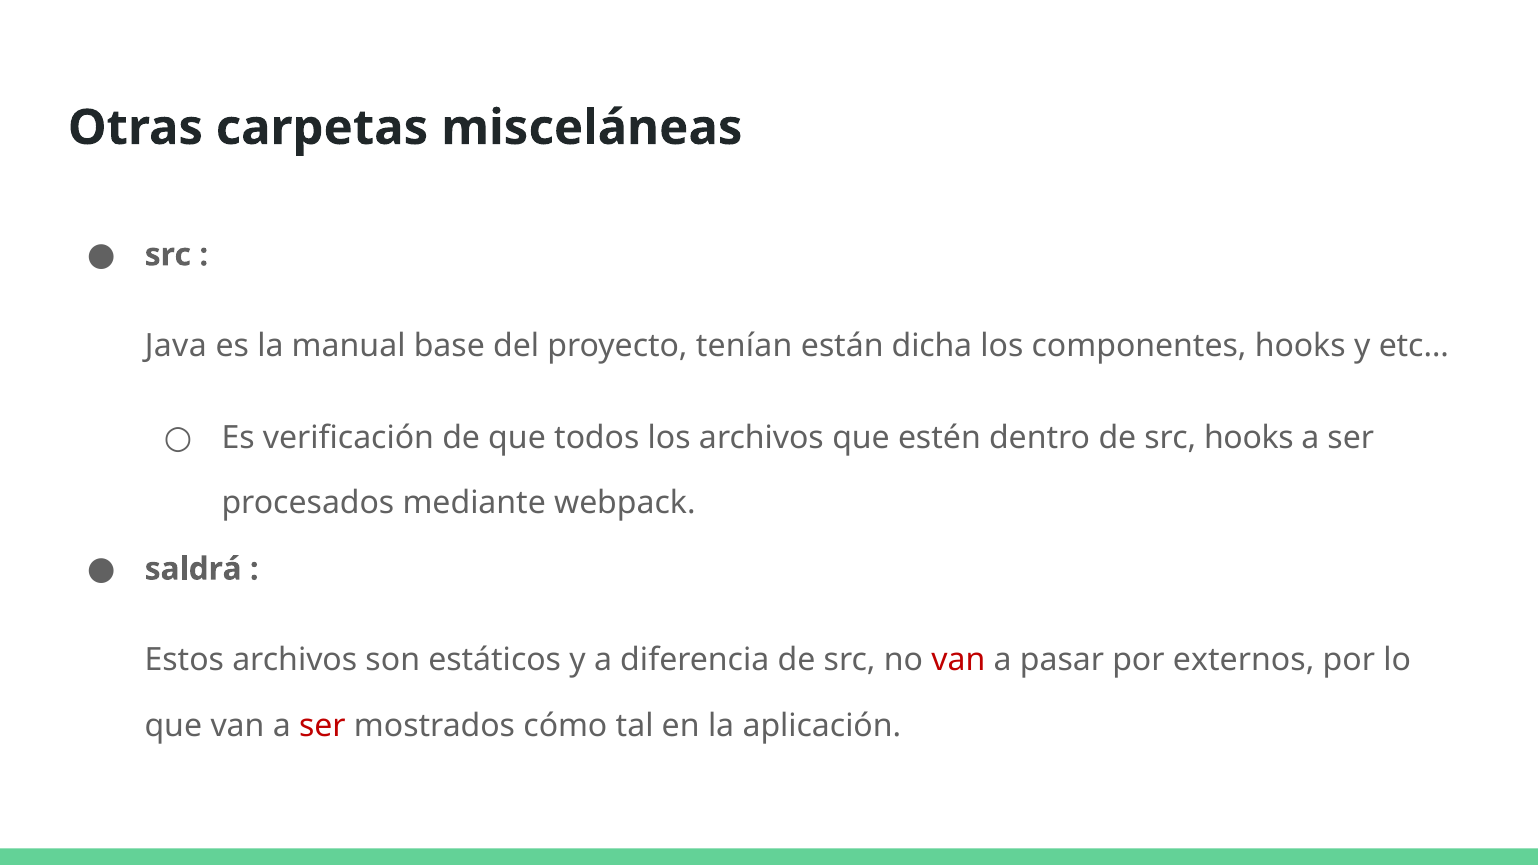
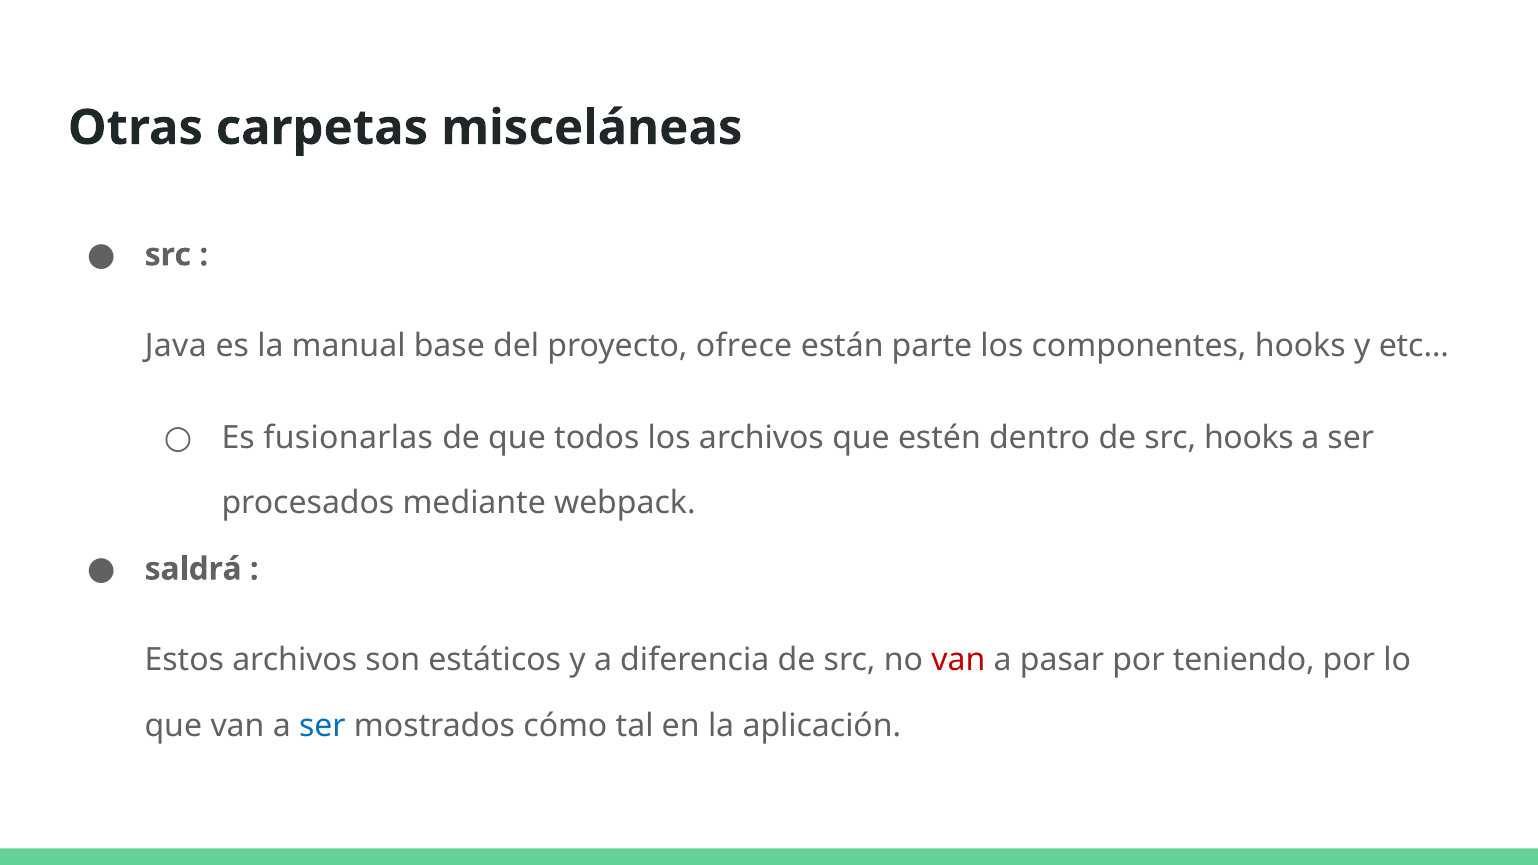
tenían: tenían -> ofrece
dicha: dicha -> parte
verificación: verificación -> fusionarlas
externos: externos -> teniendo
ser at (322, 726) colour: red -> blue
